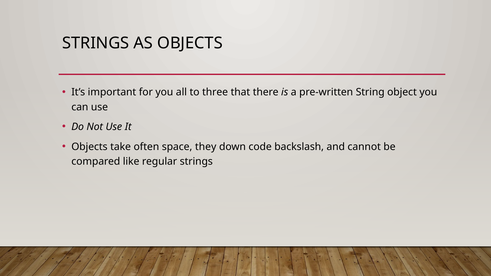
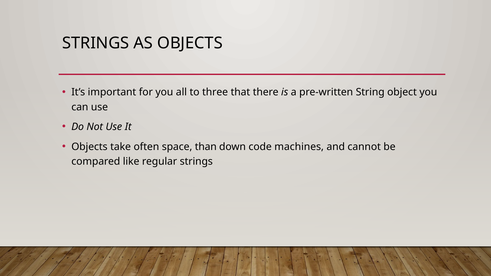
they: they -> than
backslash: backslash -> machines
